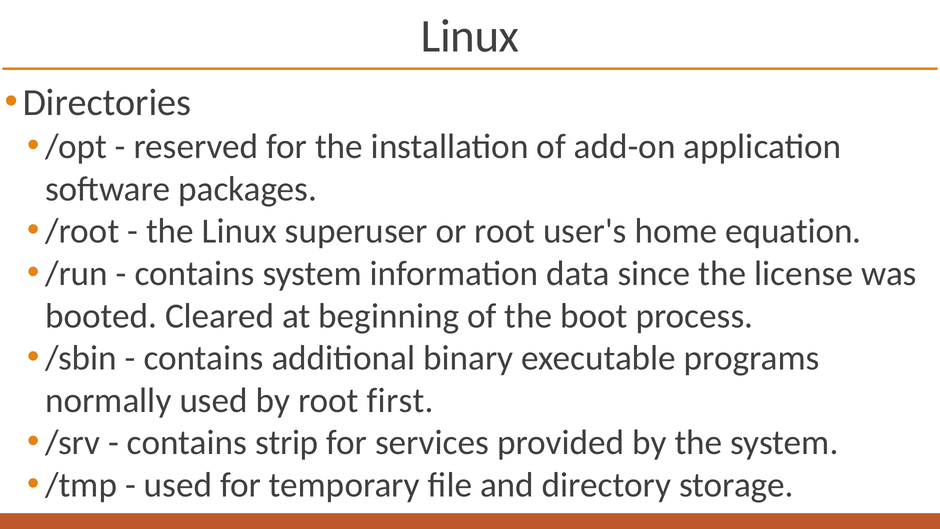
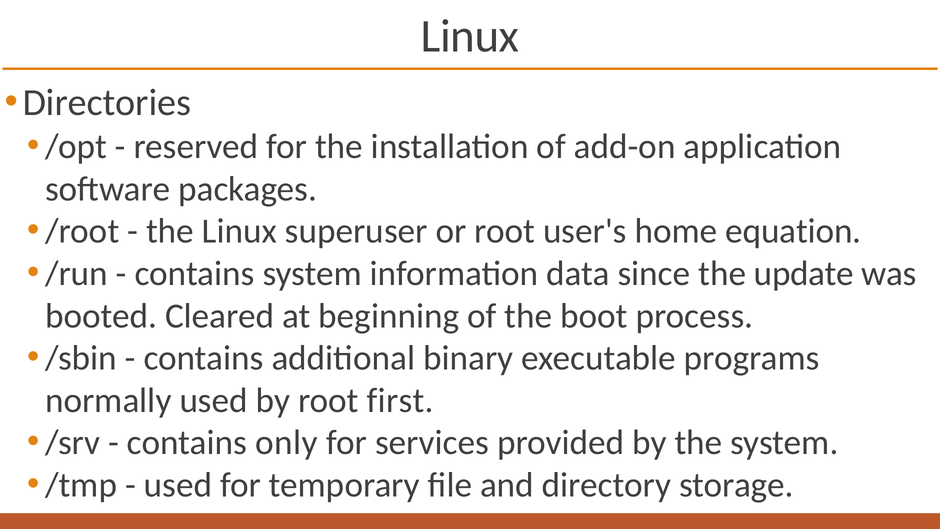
license: license -> update
strip: strip -> only
